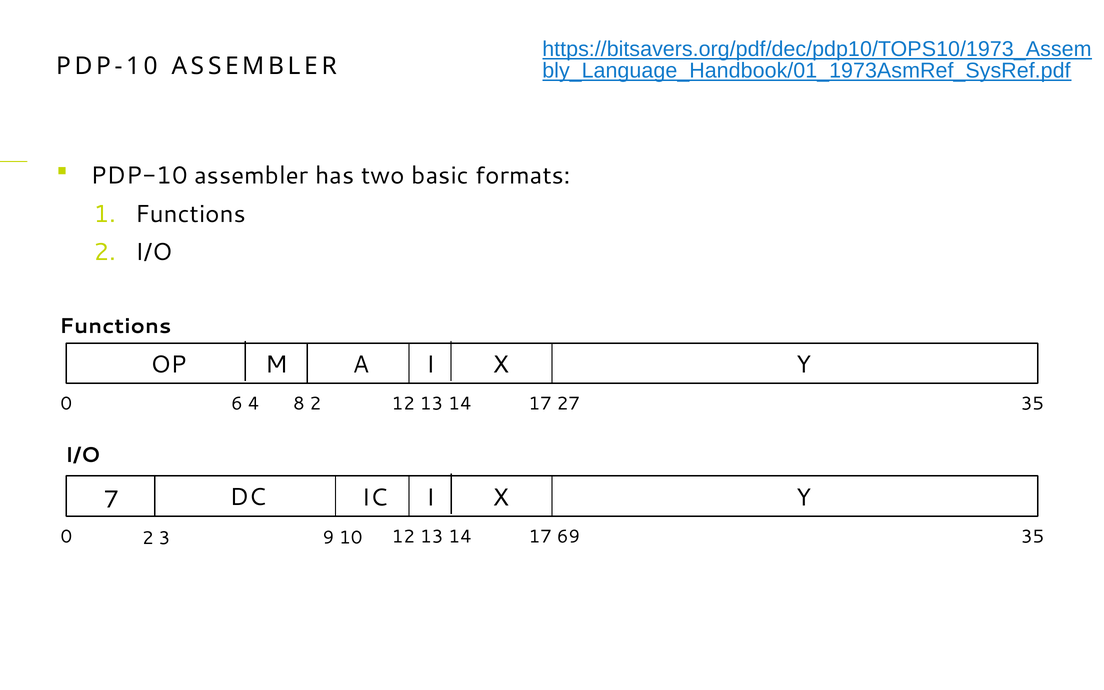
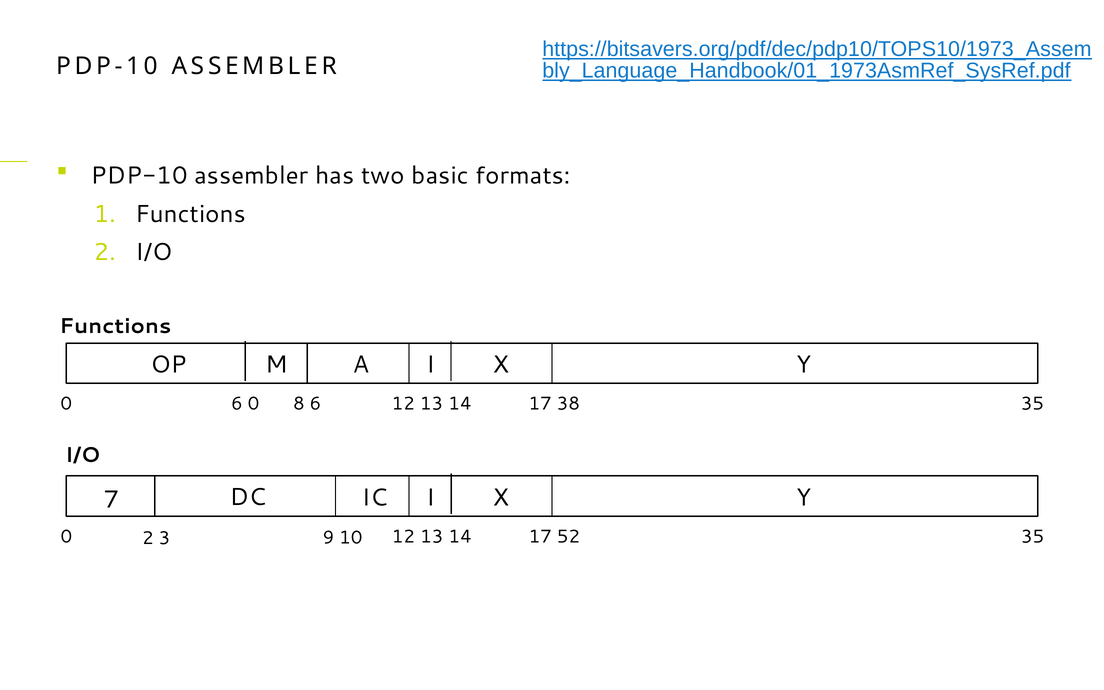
6 4: 4 -> 0
8 2: 2 -> 6
27: 27 -> 38
69: 69 -> 52
